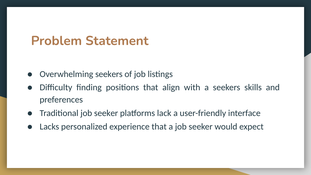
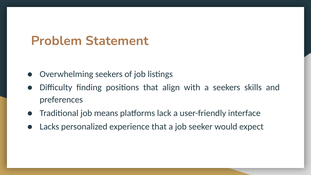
Traditional job seeker: seeker -> means
